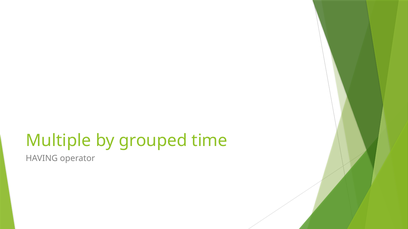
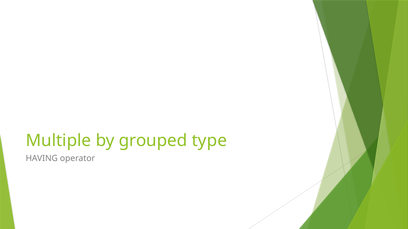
time: time -> type
